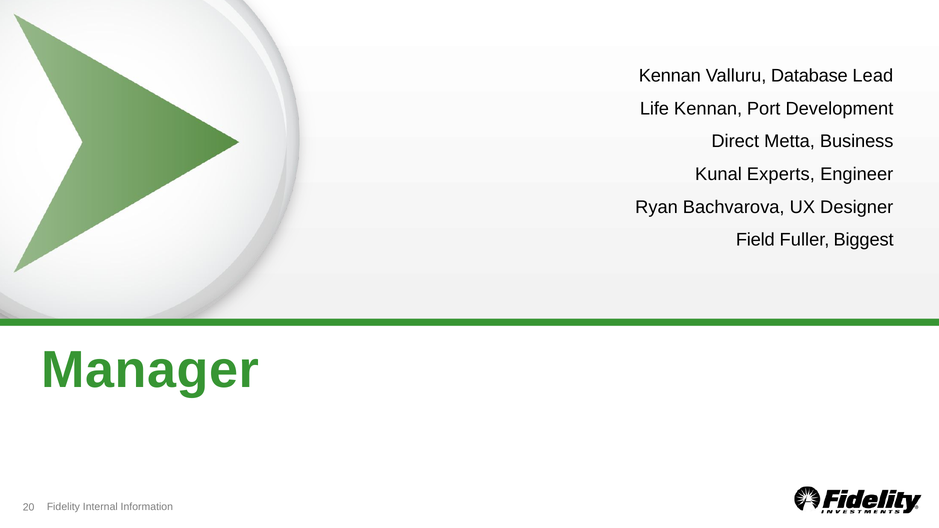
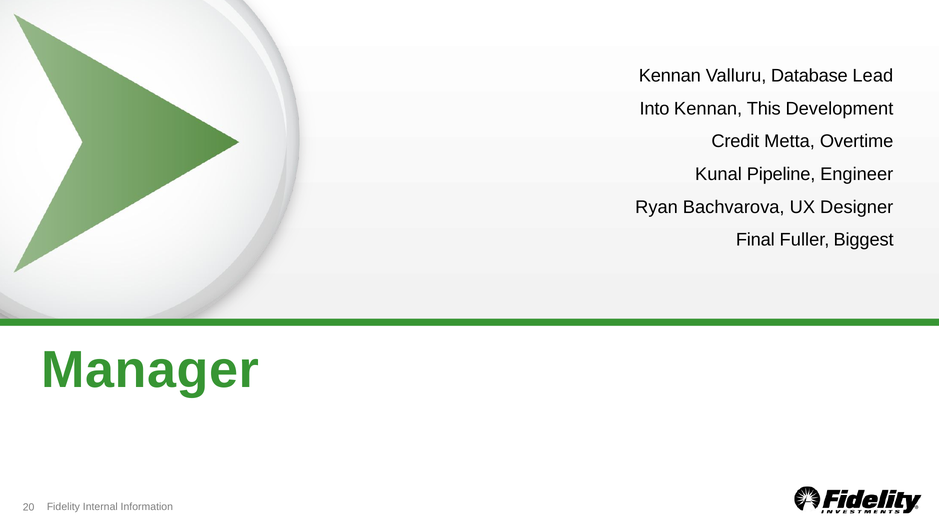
Life: Life -> Into
Port: Port -> This
Direct: Direct -> Credit
Business: Business -> Overtime
Experts: Experts -> Pipeline
Field: Field -> Final
